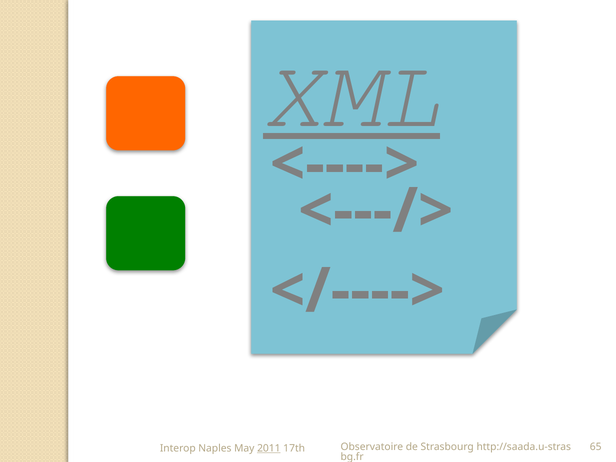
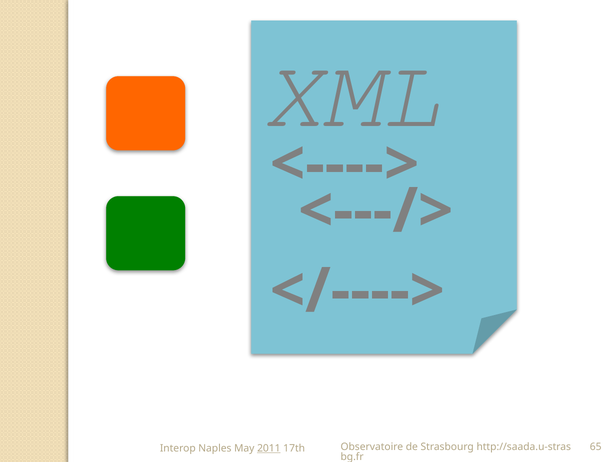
XML underline: present -> none
